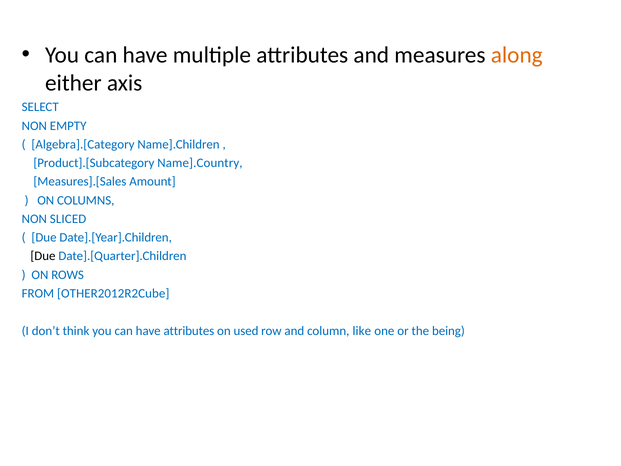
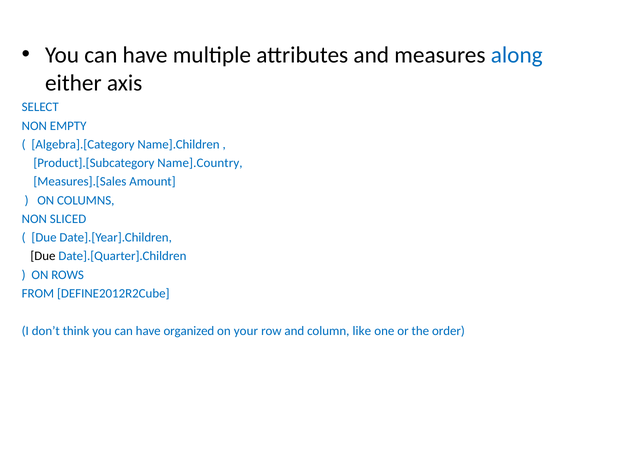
along colour: orange -> blue
OTHER2012R2Cube: OTHER2012R2Cube -> DEFINE2012R2Cube
have attributes: attributes -> organized
used: used -> your
being: being -> order
